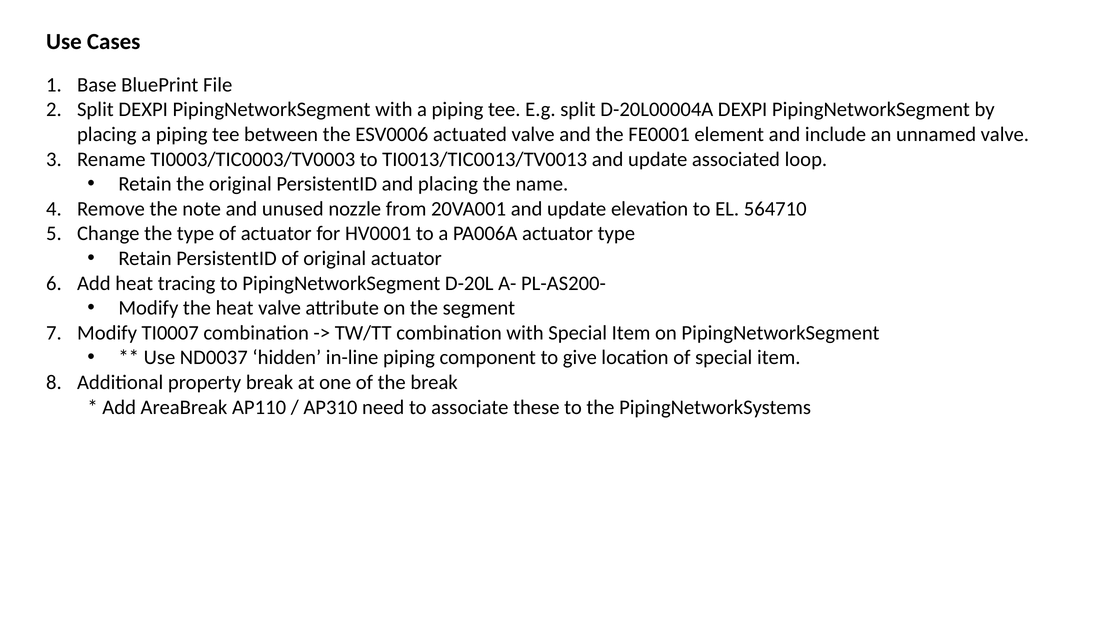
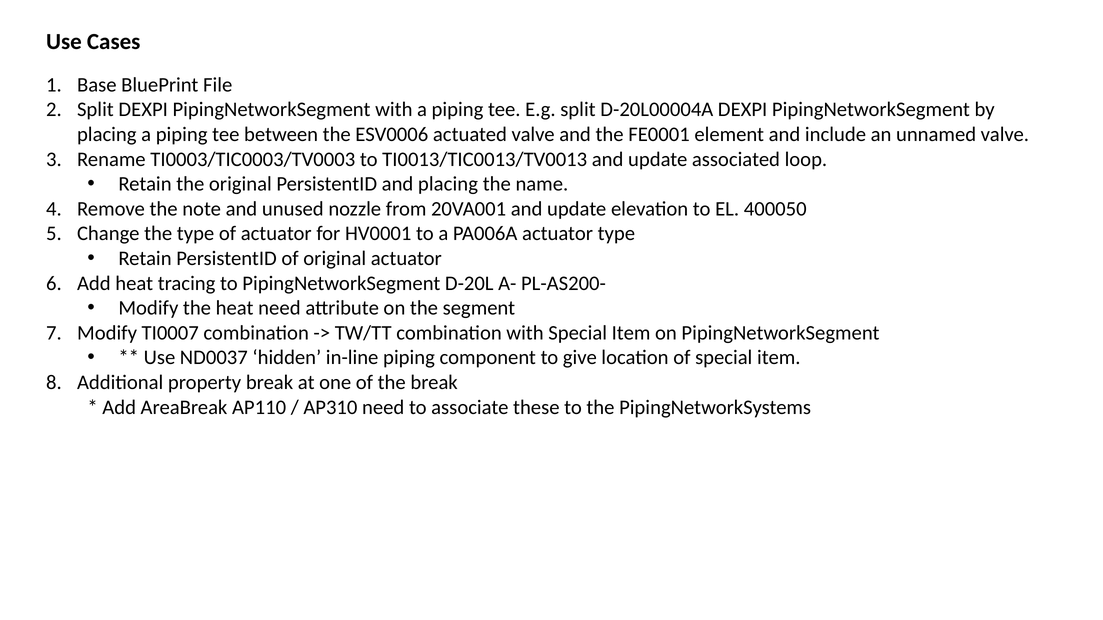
564710: 564710 -> 400050
heat valve: valve -> need
